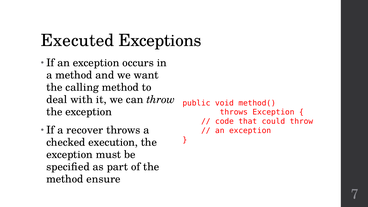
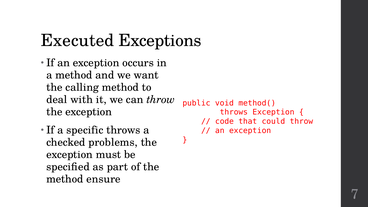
recover: recover -> specific
execution: execution -> problems
